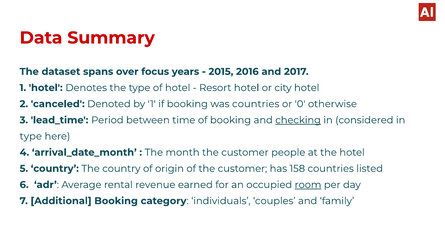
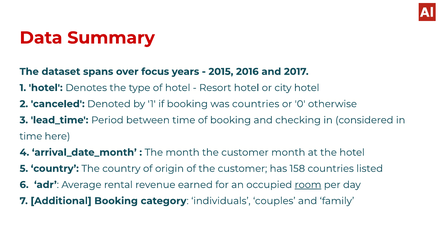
checking underline: present -> none
type at (31, 136): type -> time
customer people: people -> month
